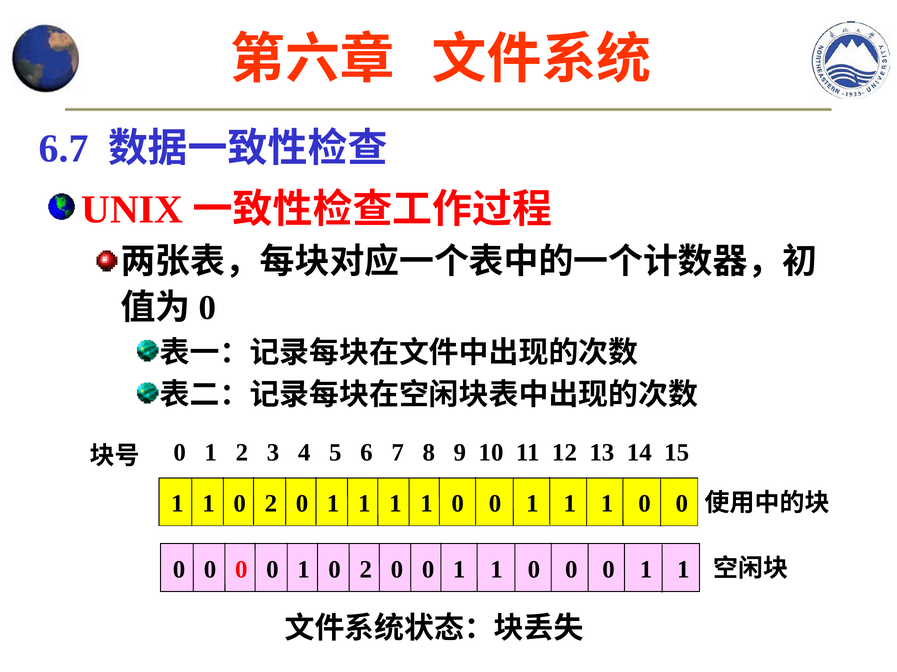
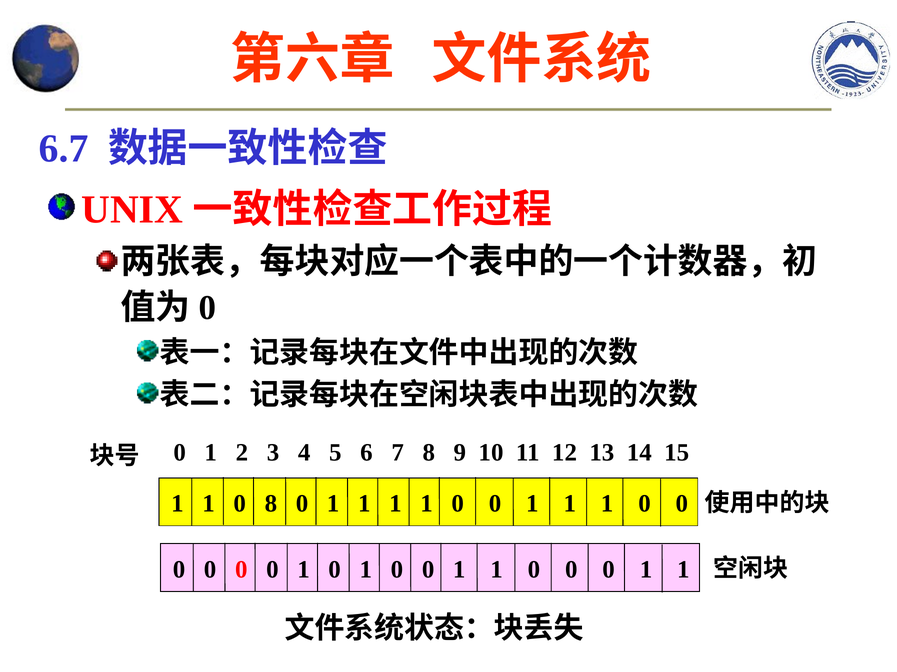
1 1 0 2: 2 -> 8
0 1 0 2: 2 -> 1
